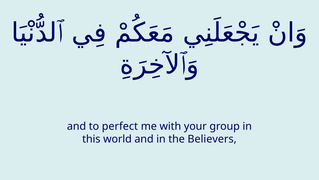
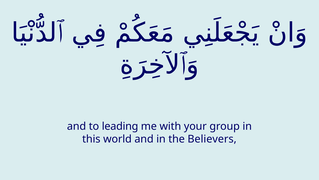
perfect: perfect -> leading
